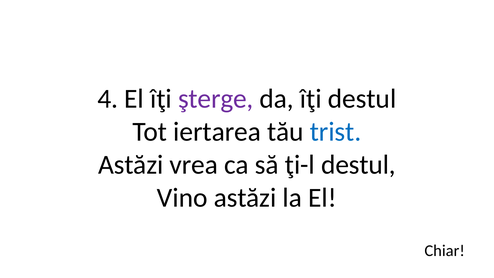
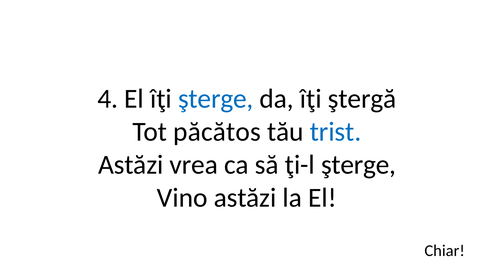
şterge at (216, 99) colour: purple -> blue
îţi destul: destul -> ştergă
iertarea: iertarea -> păcătos
ţi-l destul: destul -> şterge
